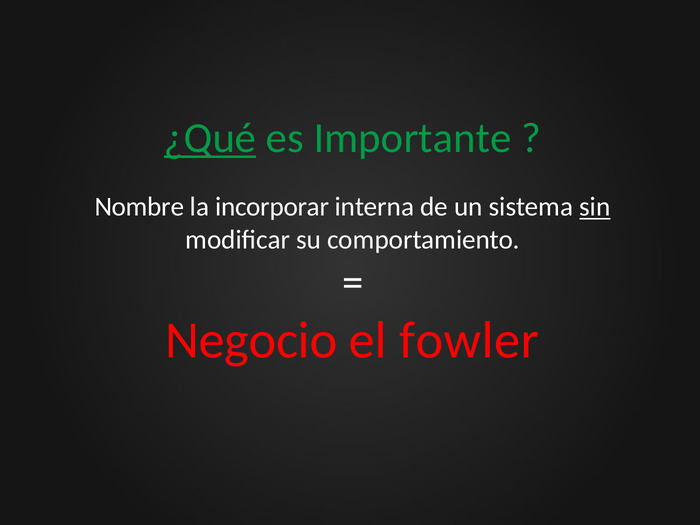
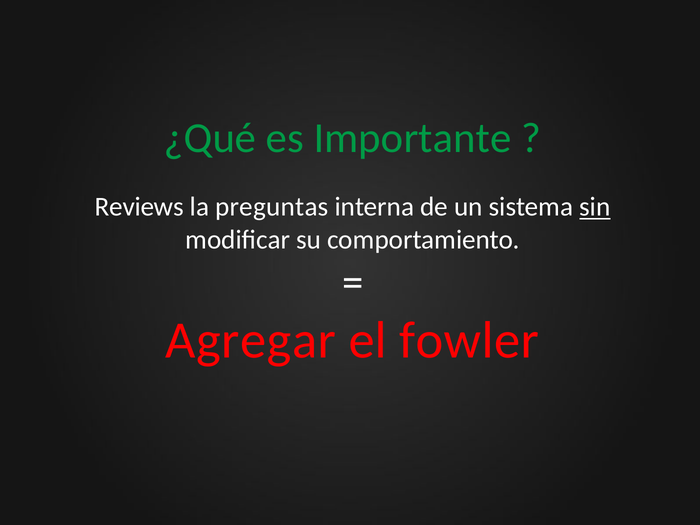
¿Qué underline: present -> none
Nombre: Nombre -> Reviews
incorporar: incorporar -> preguntas
Negocio: Negocio -> Agregar
